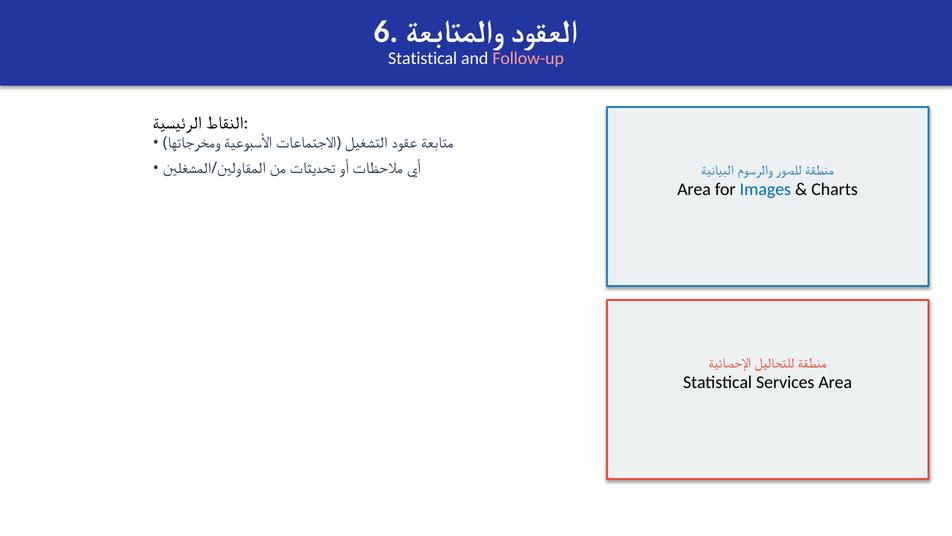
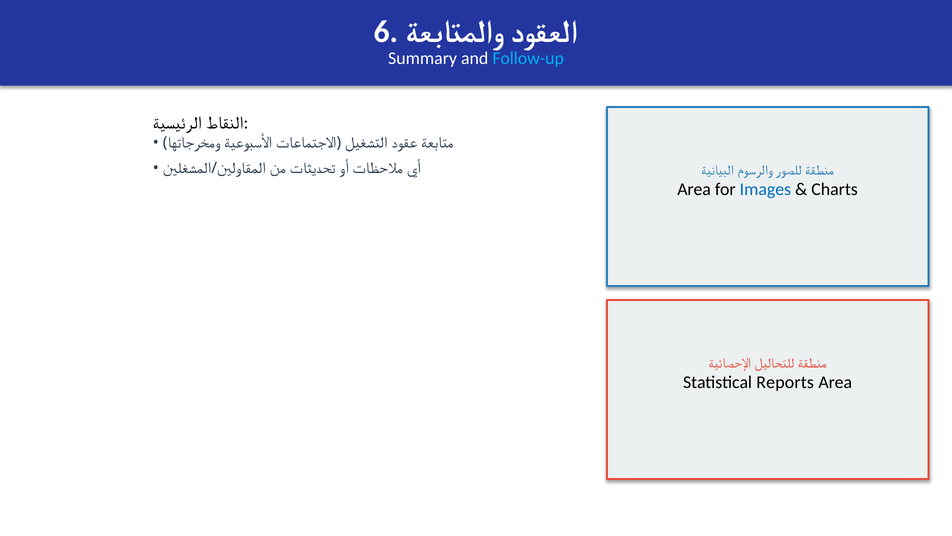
Statistical at (423, 58): Statistical -> Summary
Follow-up colour: pink -> light blue
Services: Services -> Reports
